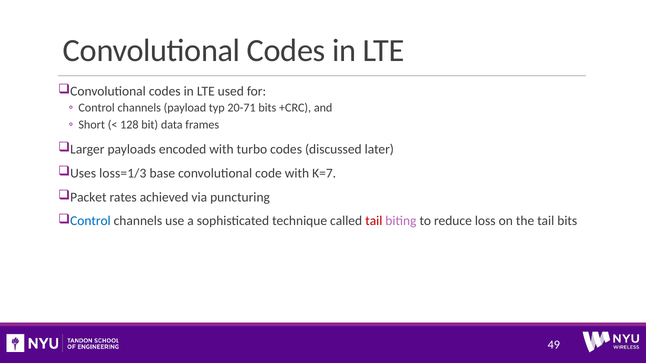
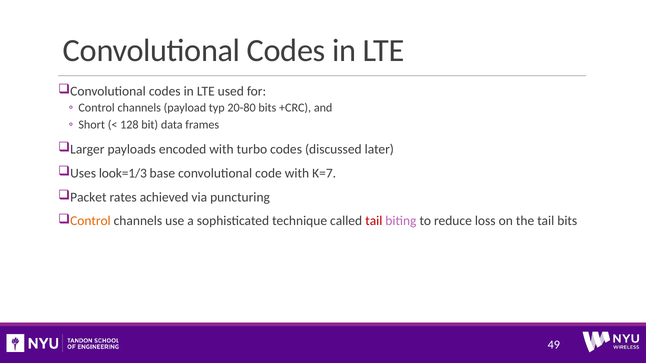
20-71: 20-71 -> 20-80
loss=1/3: loss=1/3 -> look=1/3
Control at (90, 221) colour: blue -> orange
